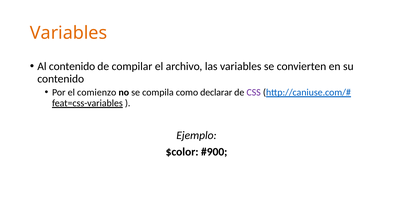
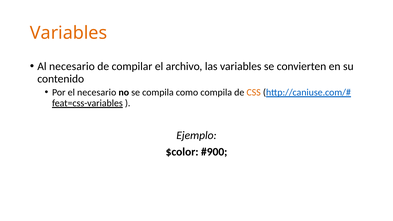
Al contenido: contenido -> necesario
el comienzo: comienzo -> necesario
como declarar: declarar -> compila
CSS colour: purple -> orange
